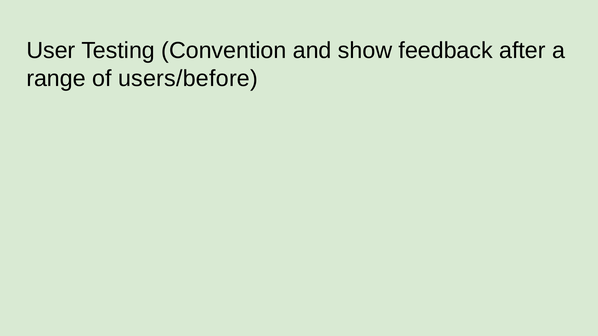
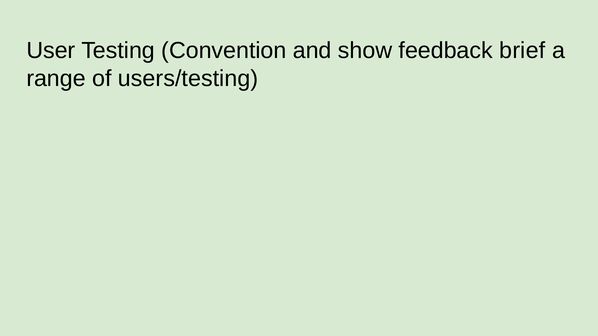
after: after -> brief
users/before: users/before -> users/testing
